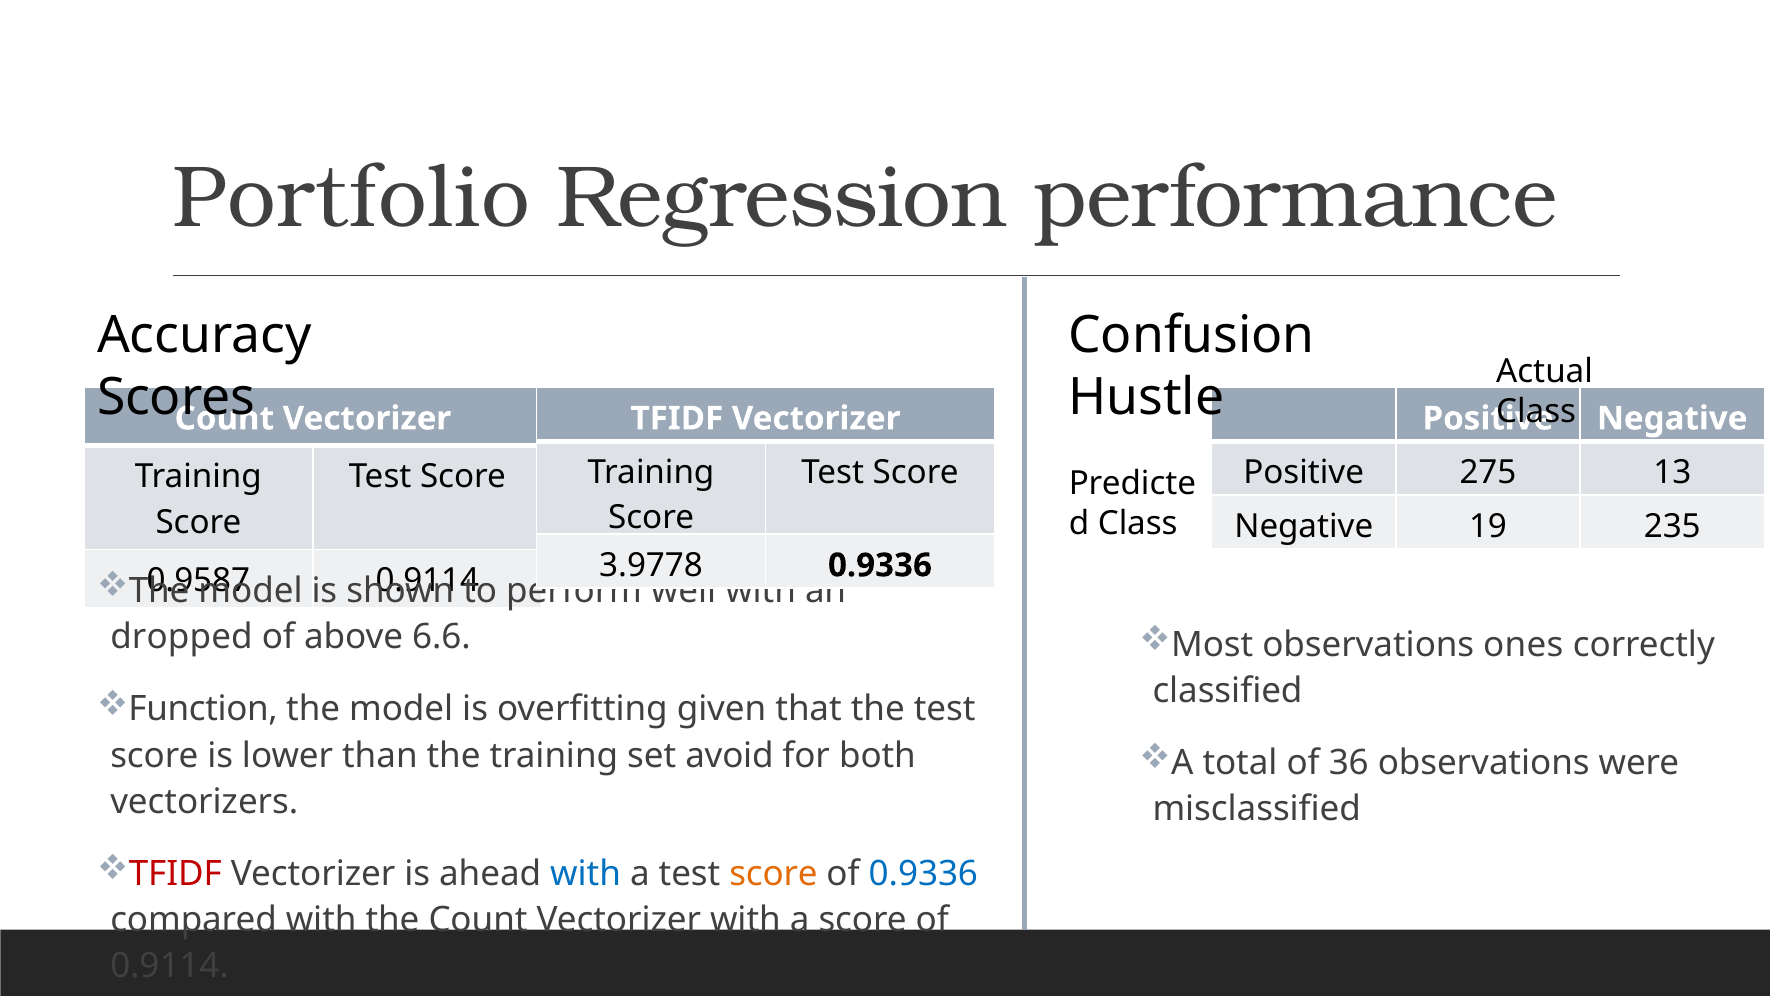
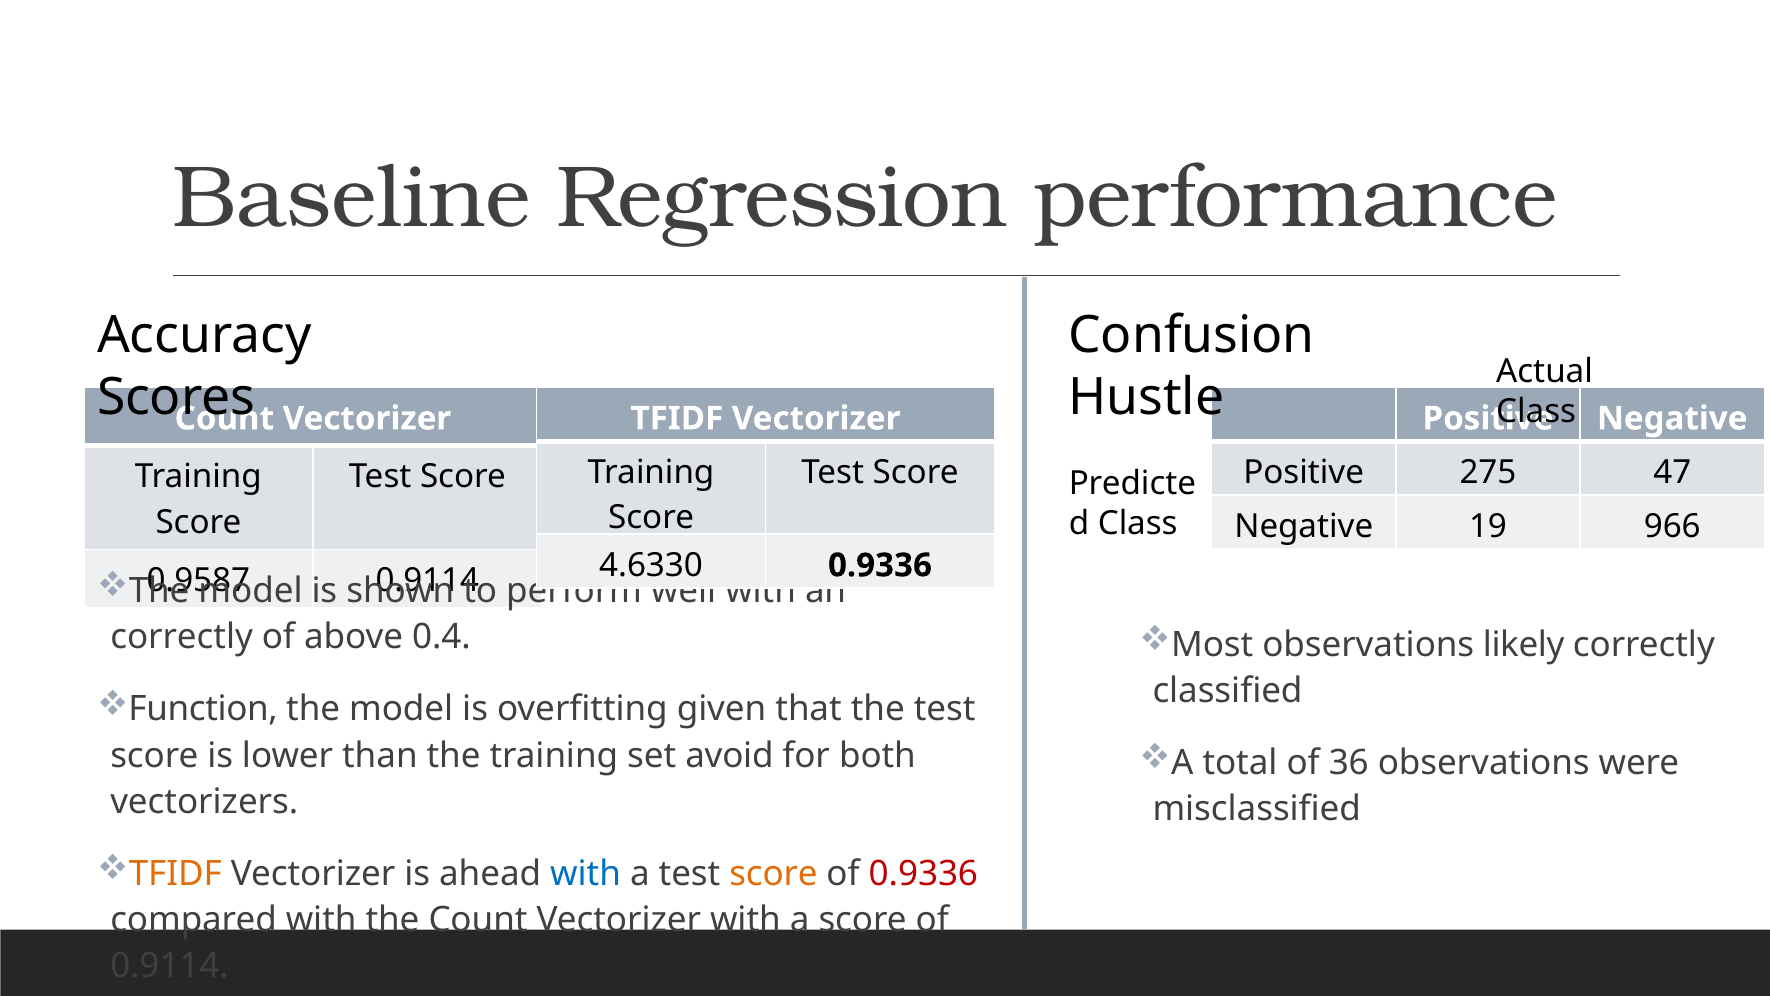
Portfolio: Portfolio -> Baseline
13: 13 -> 47
235: 235 -> 966
3.9778: 3.9778 -> 4.6330
ones: ones -> likely
dropped at (181, 637): dropped -> correctly
6.6: 6.6 -> 0.4
TFIDF at (175, 874) colour: red -> orange
0.9336 at (923, 874) colour: blue -> red
